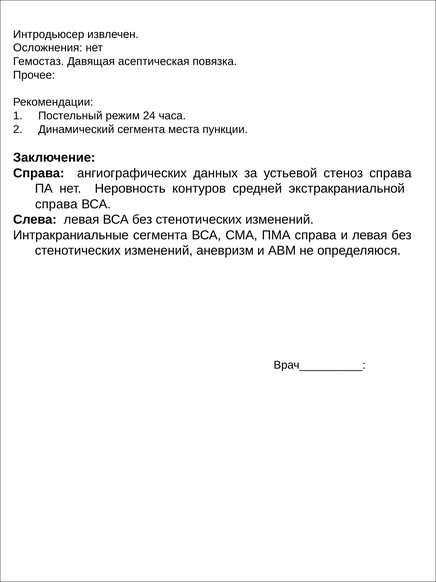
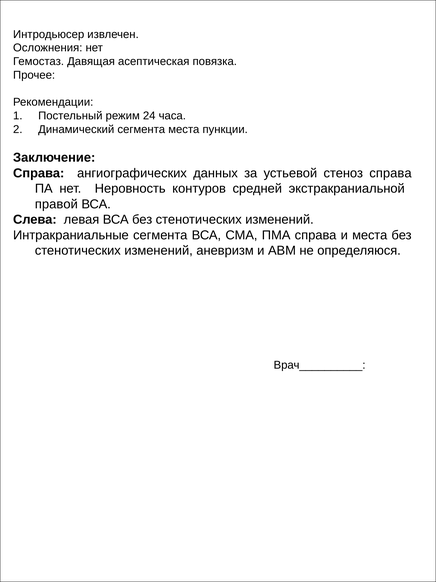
справа at (56, 204): справа -> правой
и левая: левая -> места
